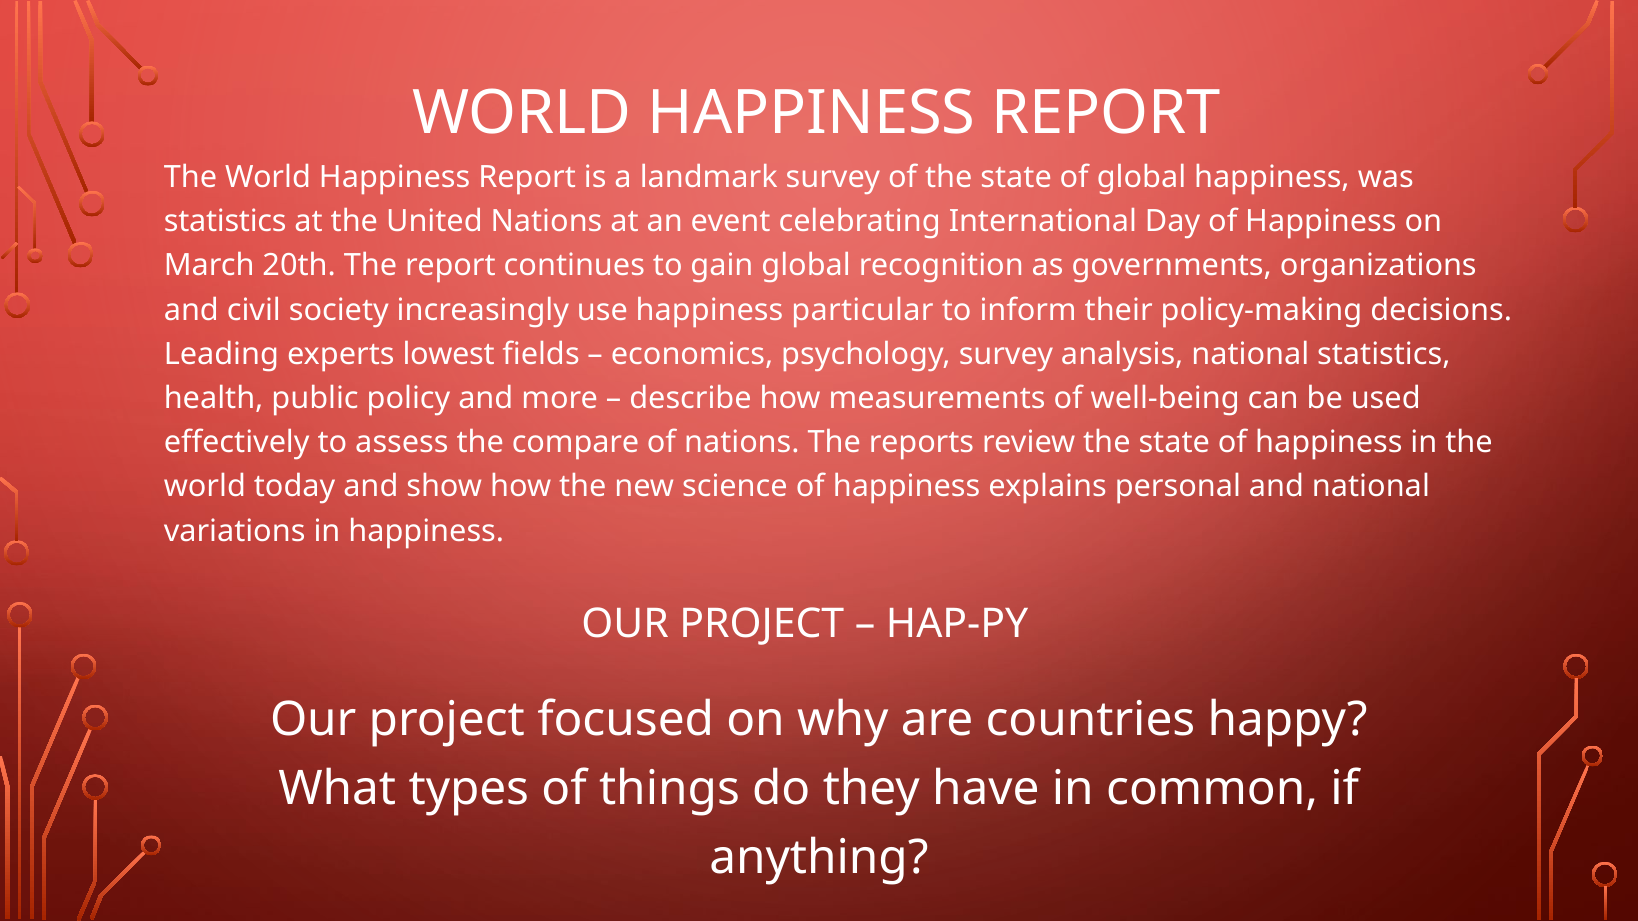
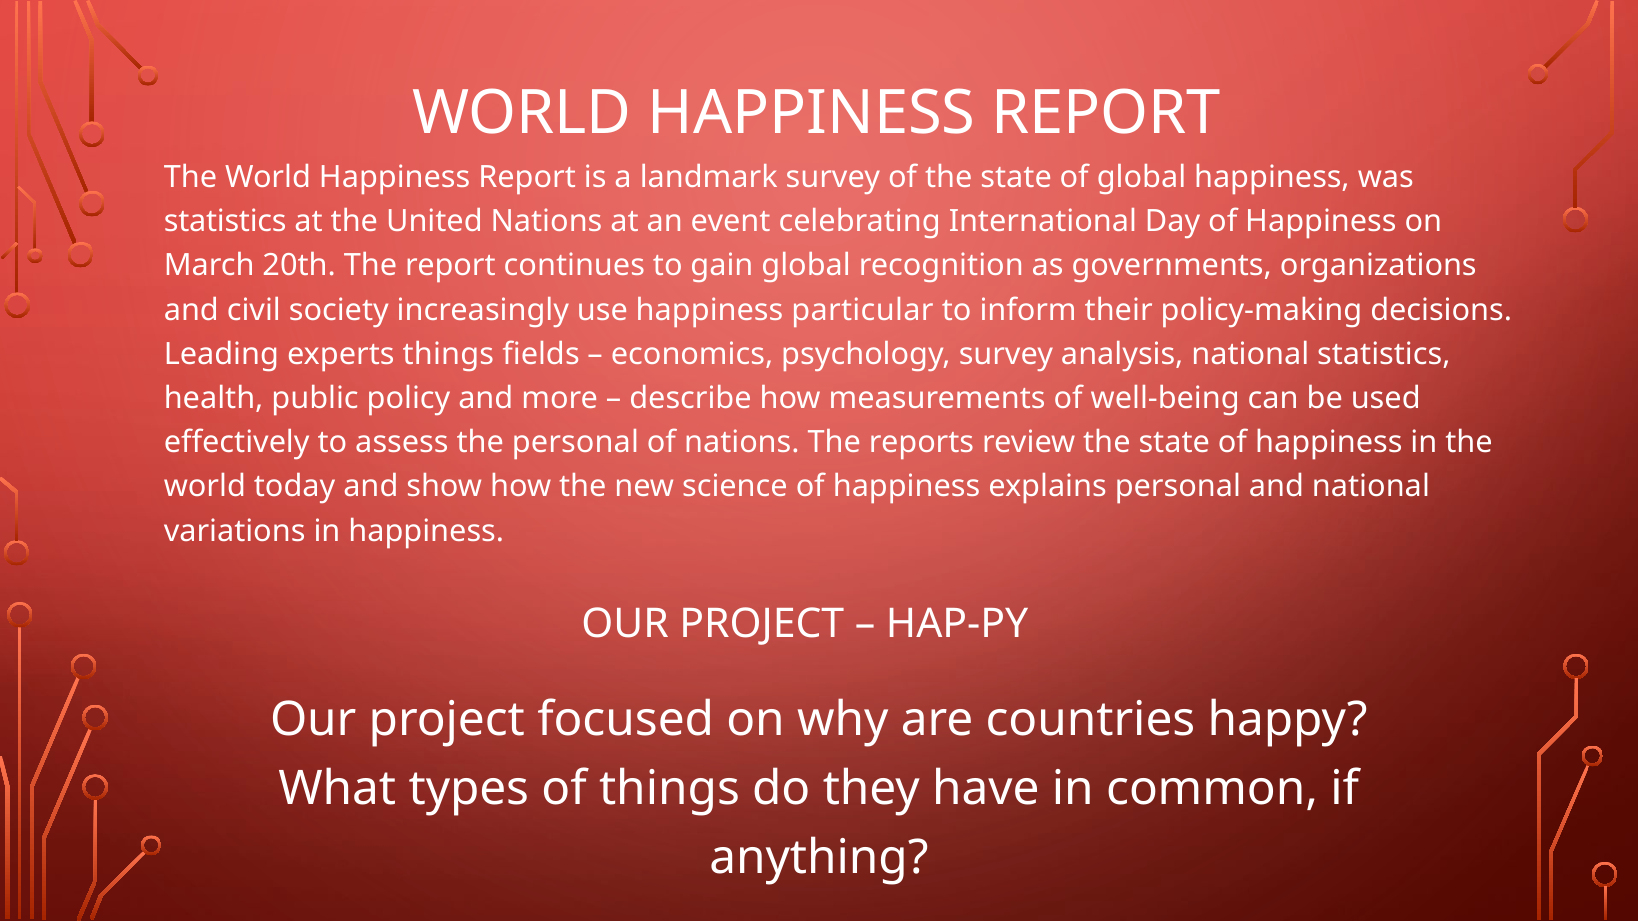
experts lowest: lowest -> things
the compare: compare -> personal
